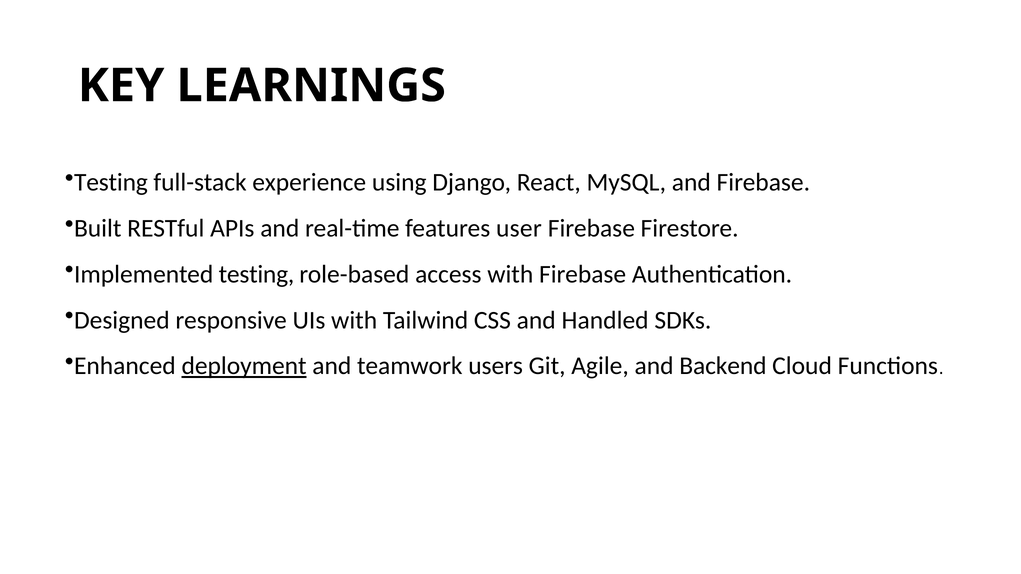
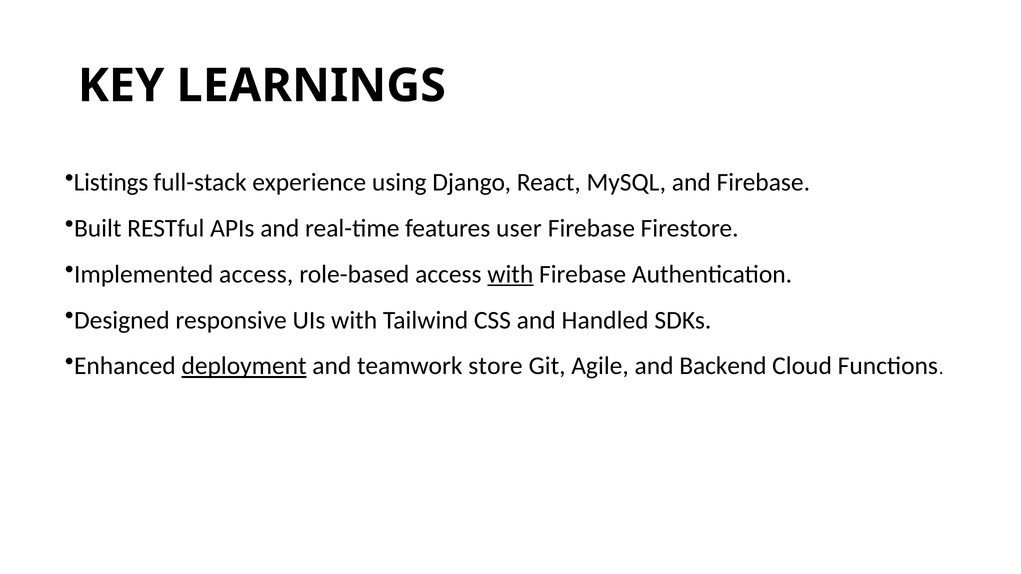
Testing at (111, 182): Testing -> Listings
Implemented testing: testing -> access
with at (510, 274) underline: none -> present
users: users -> store
